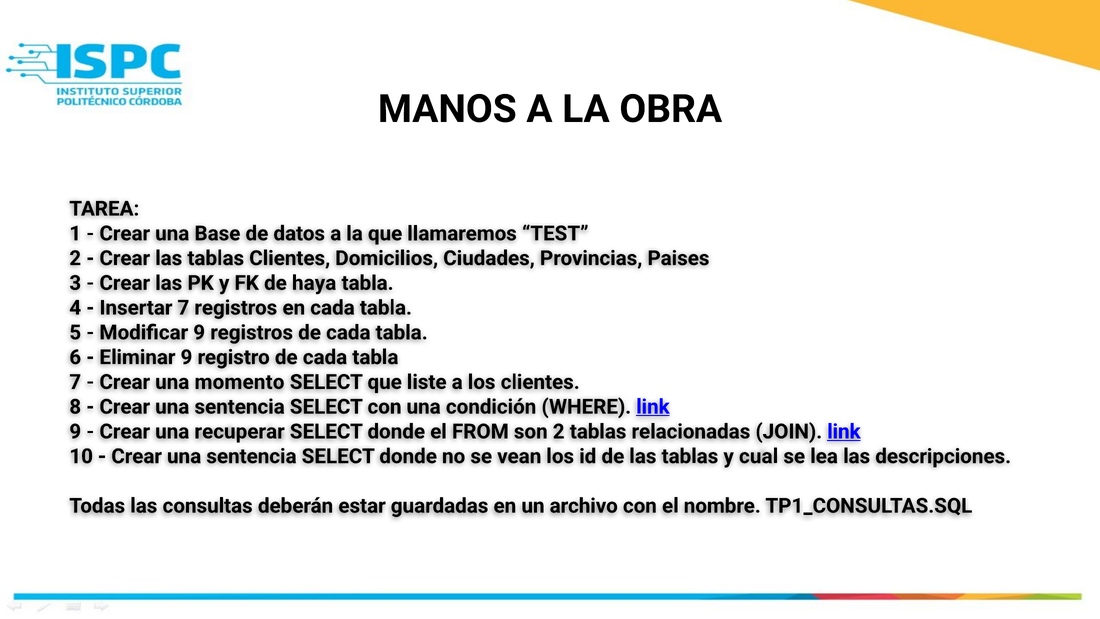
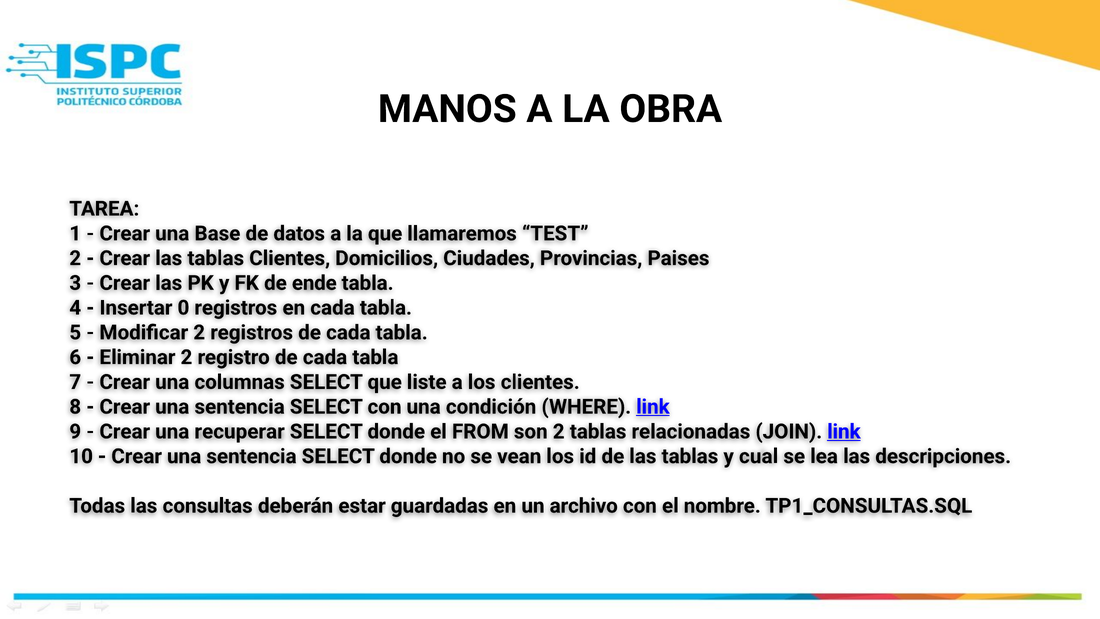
haya: haya -> ende
Insertar 7: 7 -> 0
Modificar 9: 9 -> 2
Eliminar 9: 9 -> 2
momento: momento -> columnas
